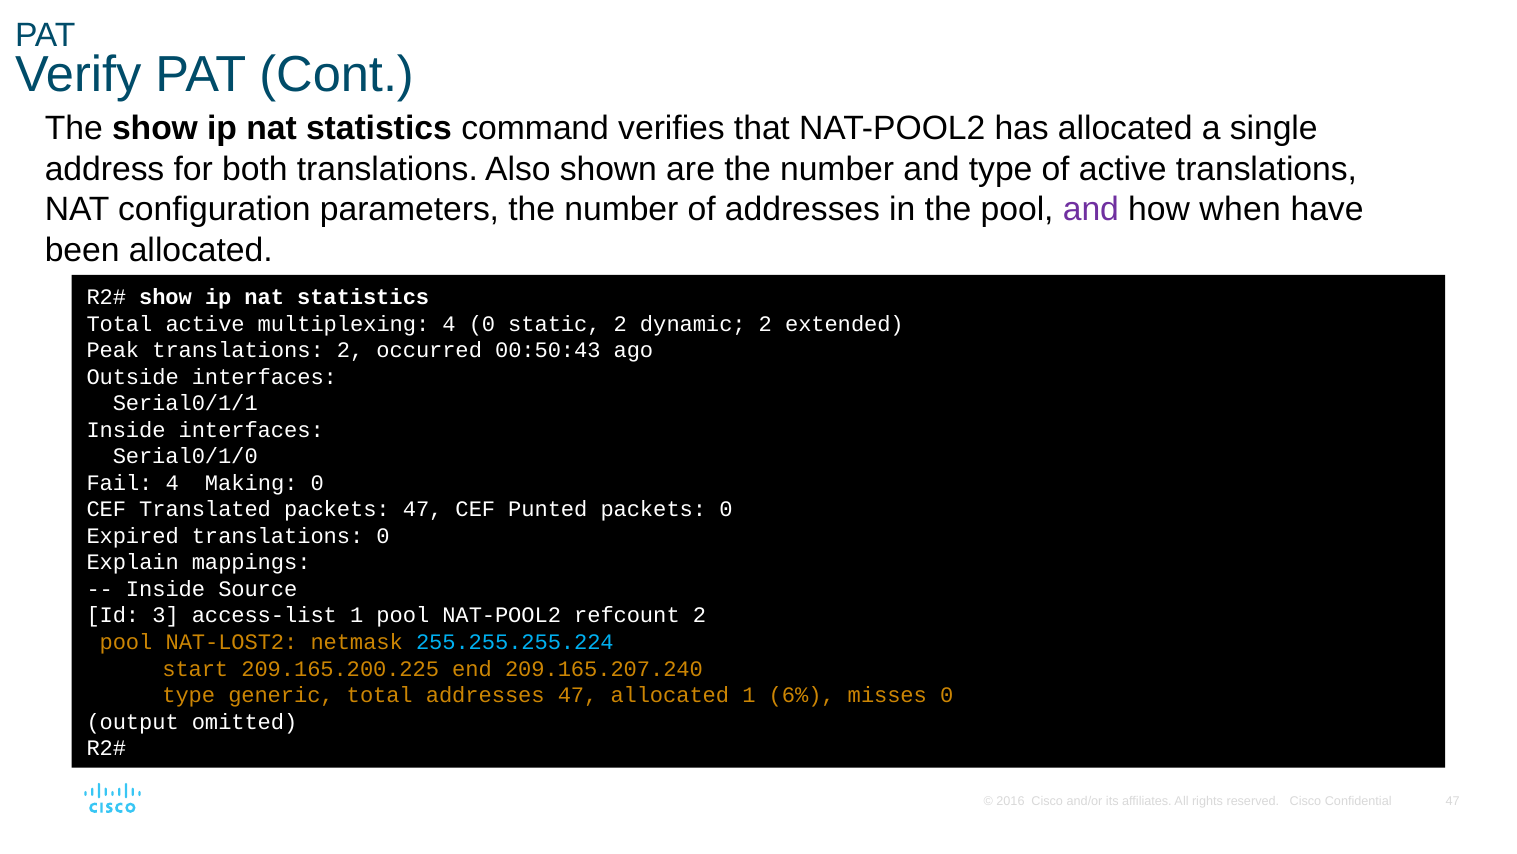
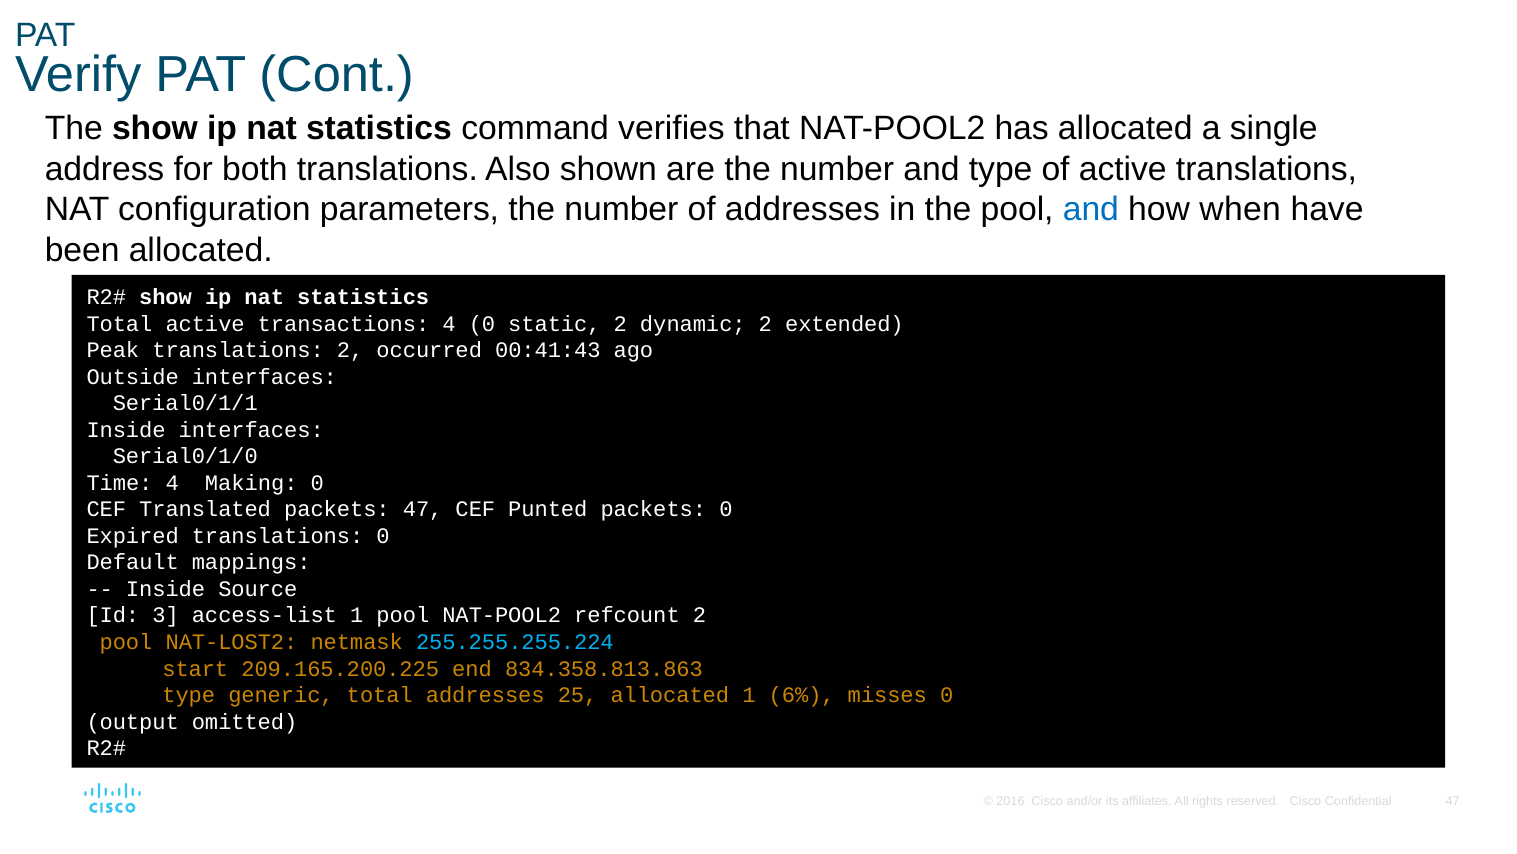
and at (1091, 210) colour: purple -> blue
multiplexing: multiplexing -> transactions
00:50:43: 00:50:43 -> 00:41:43
Fail: Fail -> Time
Explain: Explain -> Default
209.165.207.240: 209.165.207.240 -> 834.358.813.863
addresses 47: 47 -> 25
